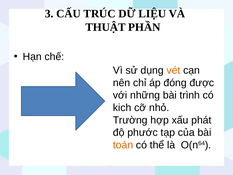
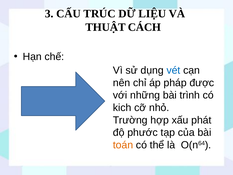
PHẦN: PHẦN -> CÁCH
vét colour: orange -> blue
đóng: đóng -> pháp
